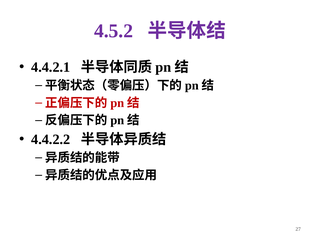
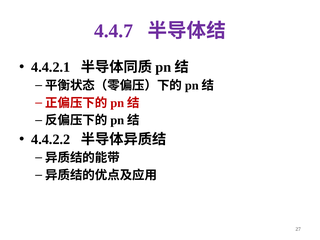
4.5.2: 4.5.2 -> 4.4.7
